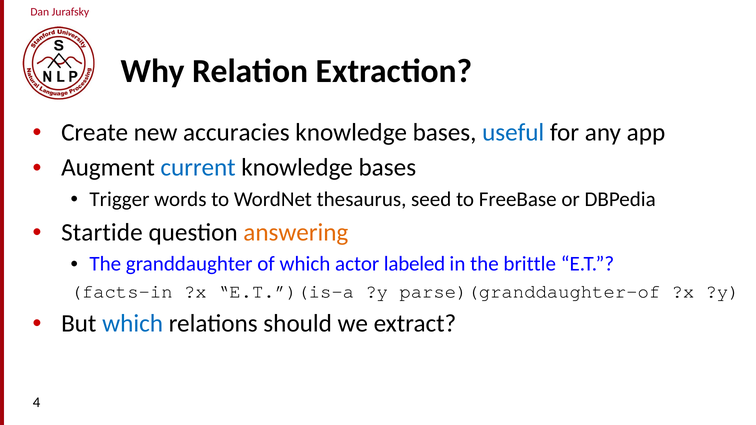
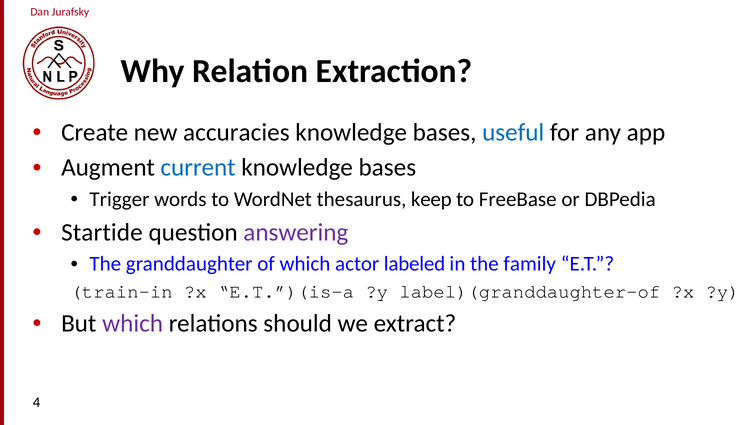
seed: seed -> keep
answering colour: orange -> purple
brittle: brittle -> family
facts-in: facts-in -> train-in
parse)(granddaughter-of: parse)(granddaughter-of -> label)(granddaughter-of
which at (133, 324) colour: blue -> purple
